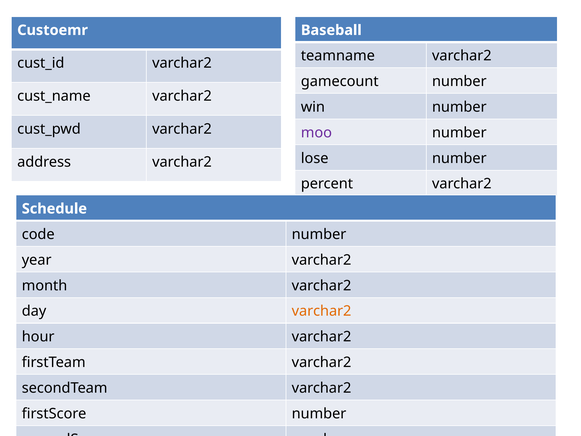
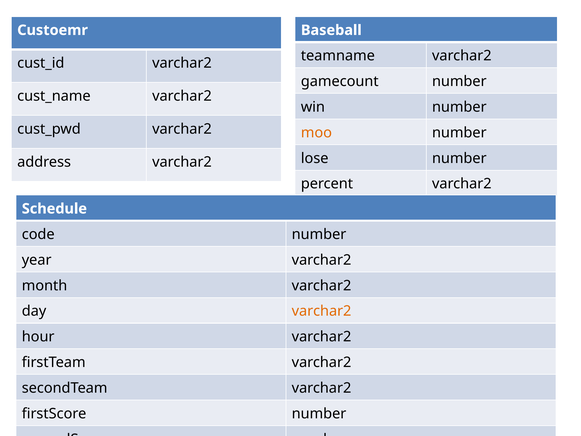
moo colour: purple -> orange
